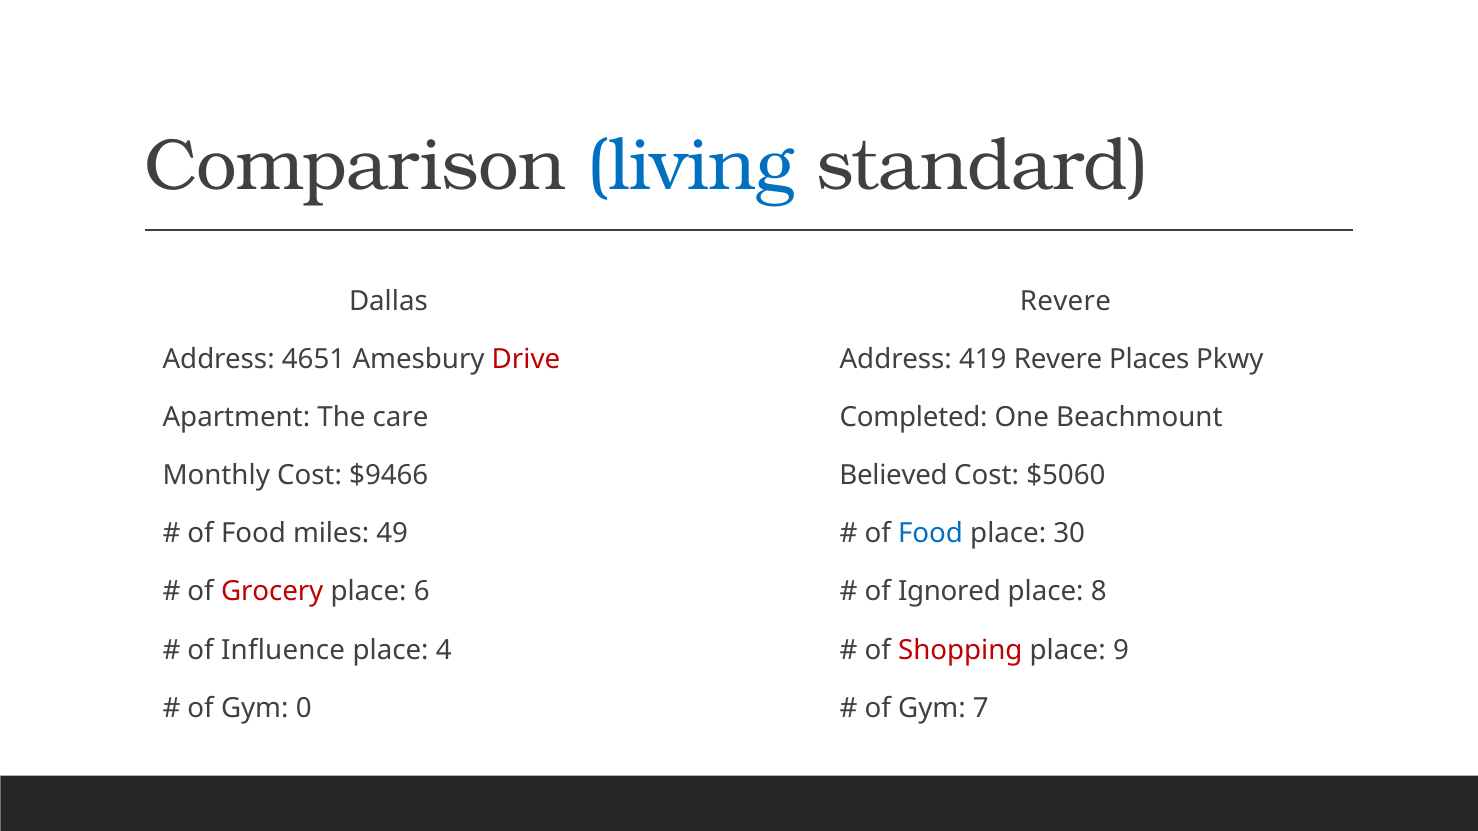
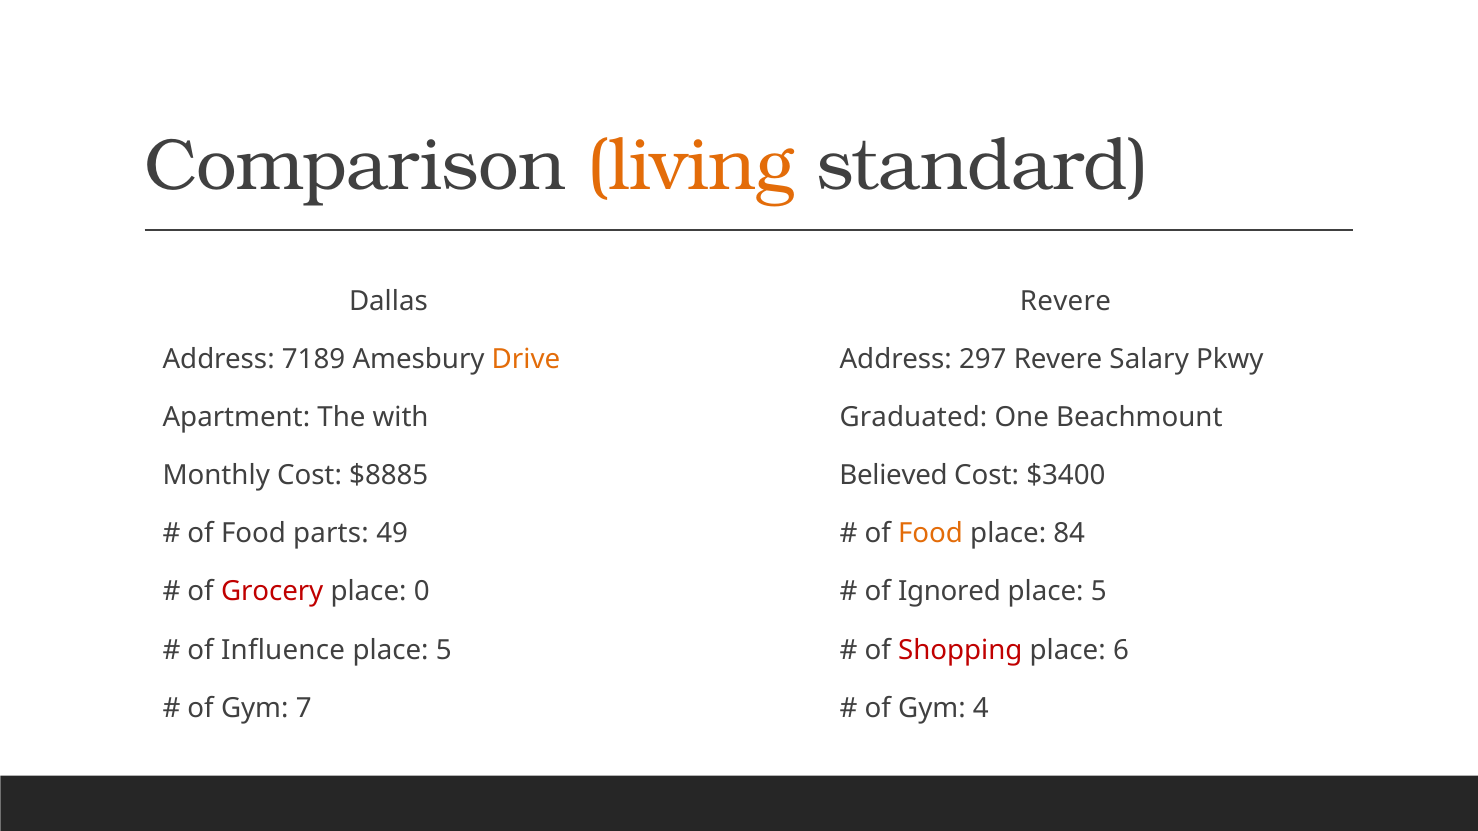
living colour: blue -> orange
4651: 4651 -> 7189
Drive colour: red -> orange
419: 419 -> 297
Places: Places -> Salary
care: care -> with
Completed: Completed -> Graduated
$9466: $9466 -> $8885
$5060: $5060 -> $3400
miles: miles -> parts
Food at (931, 534) colour: blue -> orange
30: 30 -> 84
6: 6 -> 0
8 at (1099, 592): 8 -> 5
4 at (444, 650): 4 -> 5
9: 9 -> 6
0: 0 -> 7
7: 7 -> 4
